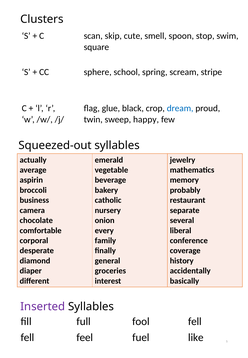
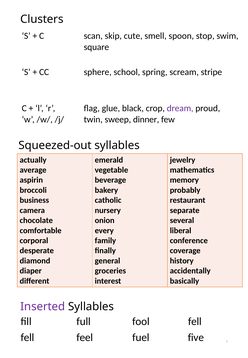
dream colour: blue -> purple
happy: happy -> dinner
like: like -> five
